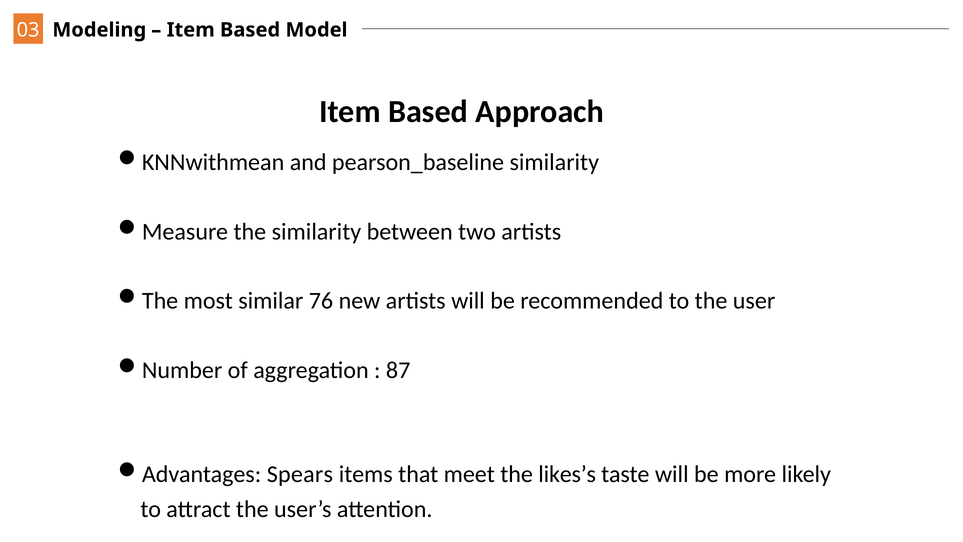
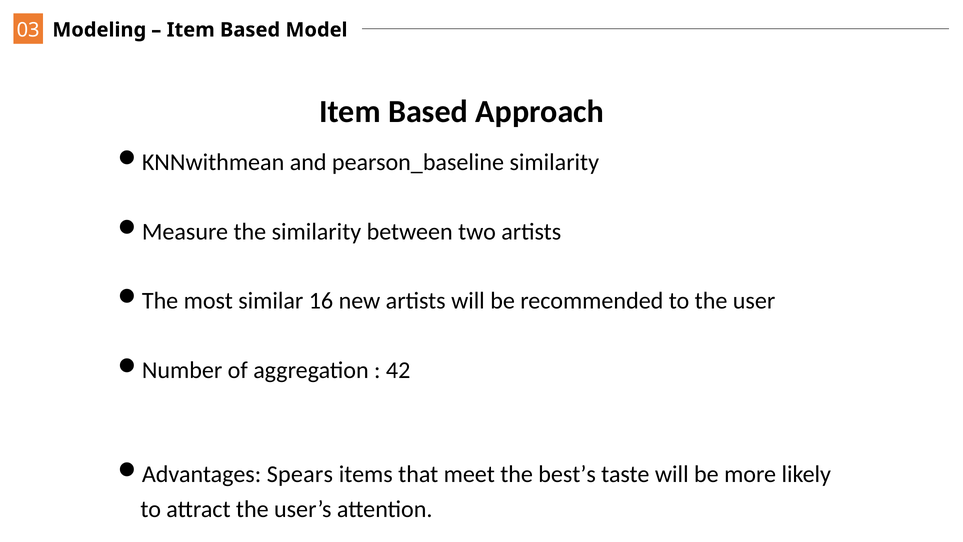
76: 76 -> 16
87: 87 -> 42
likes’s: likes’s -> best’s
